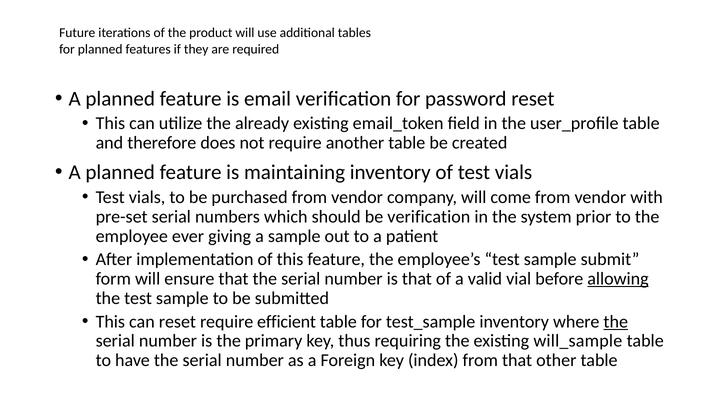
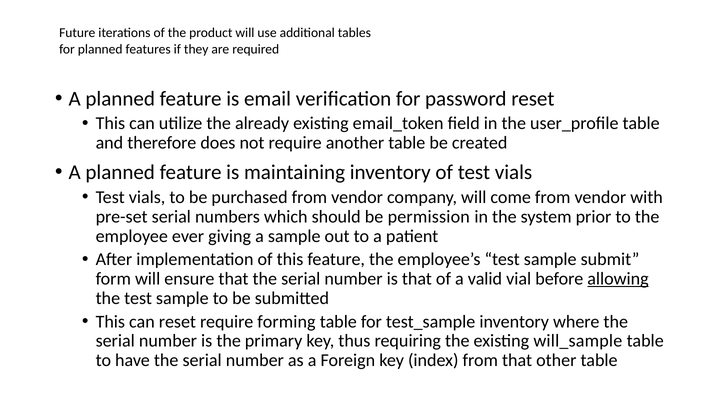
be verification: verification -> permission
efficient: efficient -> forming
the at (616, 322) underline: present -> none
